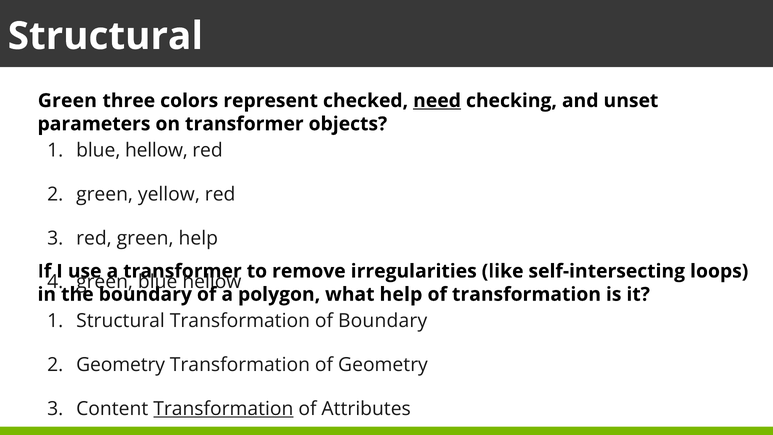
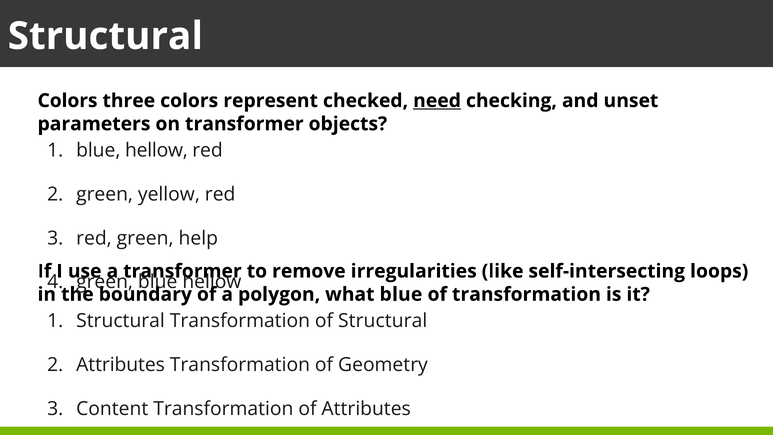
Green at (67, 101): Green -> Colors
what help: help -> blue
of Boundary: Boundary -> Structural
Geometry at (121, 365): Geometry -> Attributes
Transformation at (223, 409) underline: present -> none
